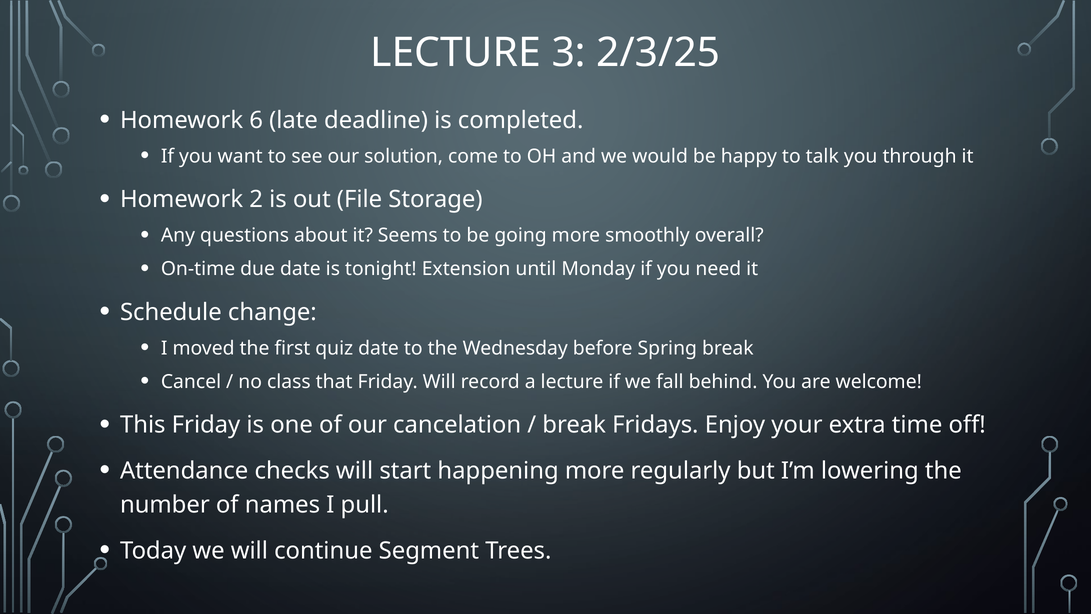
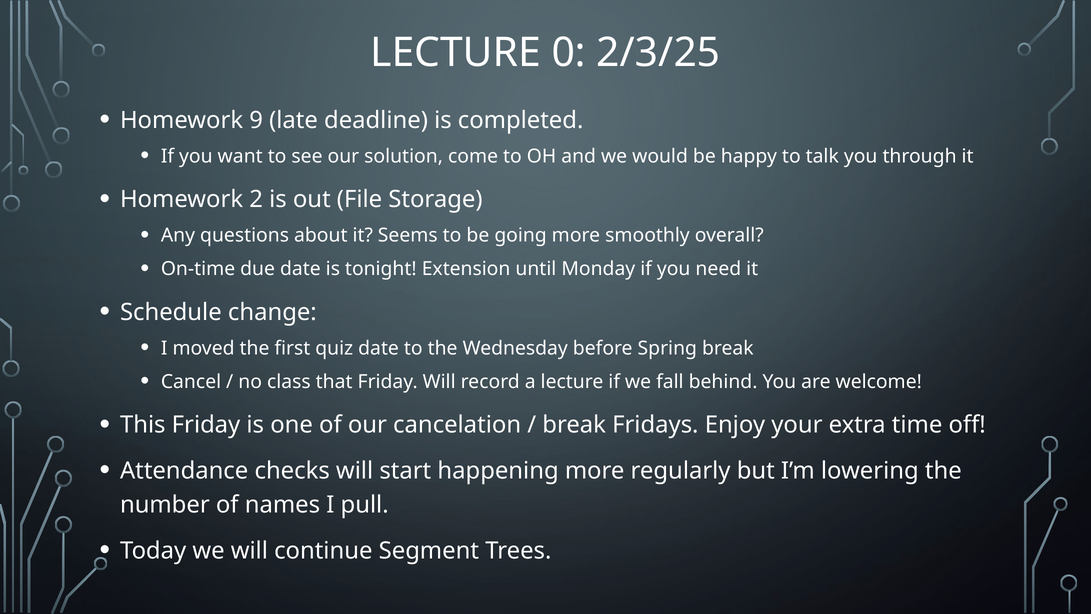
3: 3 -> 0
6: 6 -> 9
